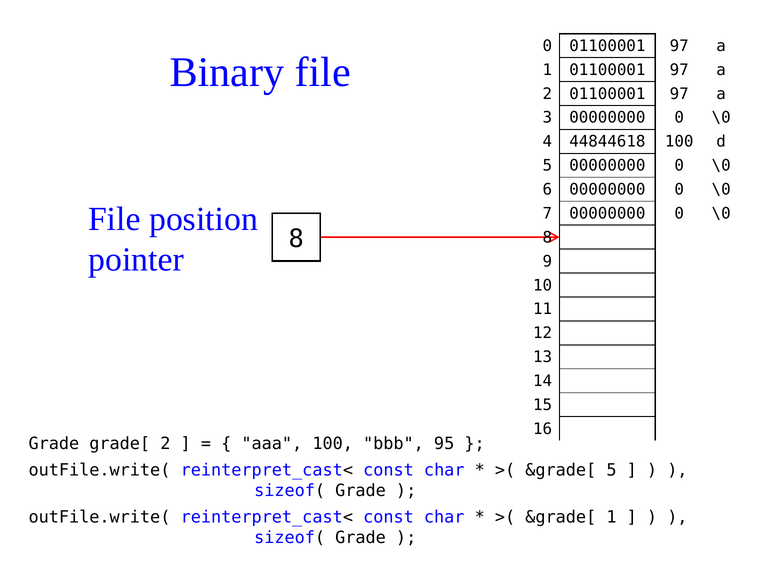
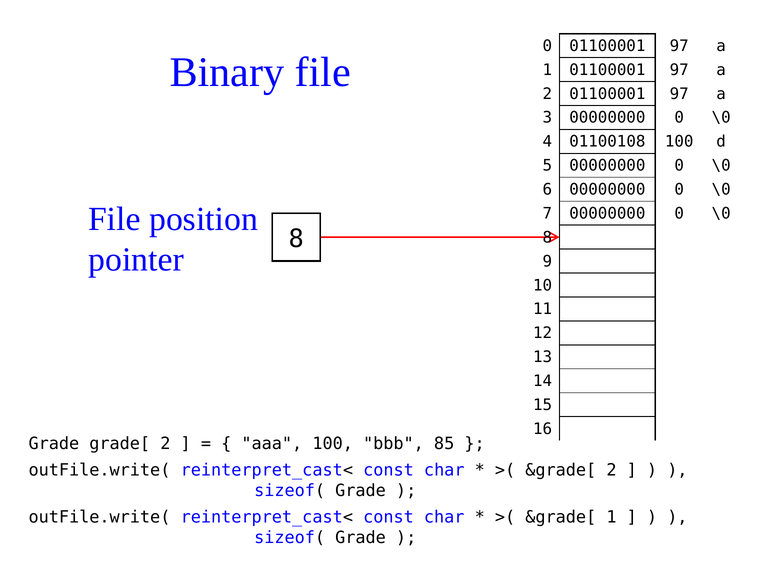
44844618: 44844618 -> 01100108
95: 95 -> 85
&grade[ 5: 5 -> 2
